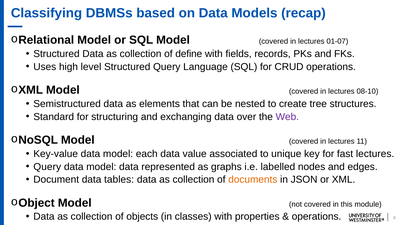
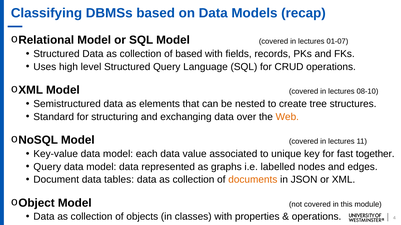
of define: define -> based
Web colour: purple -> orange
fast lectures: lectures -> together
